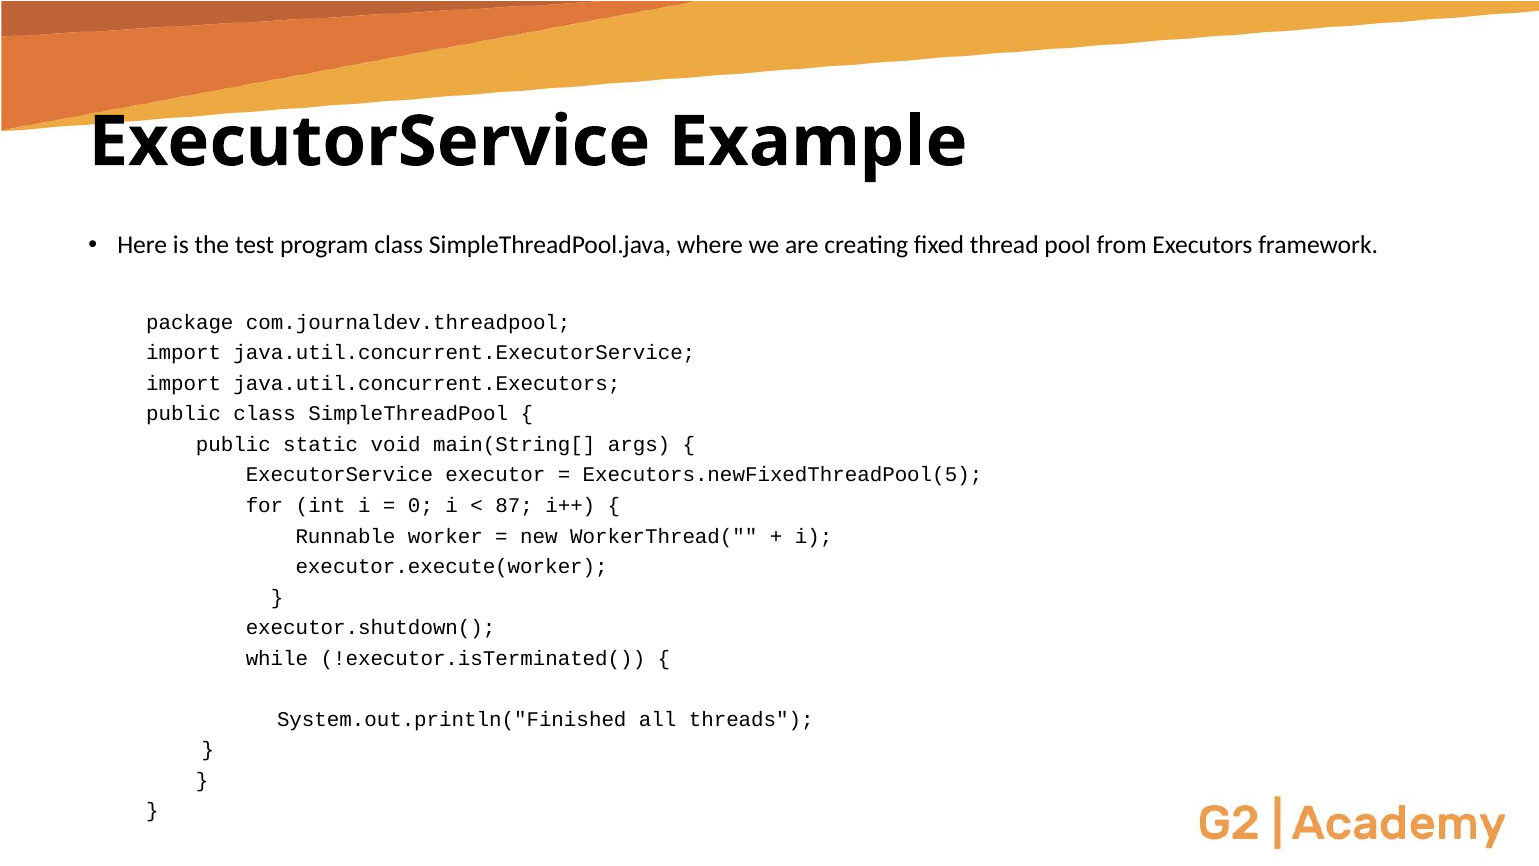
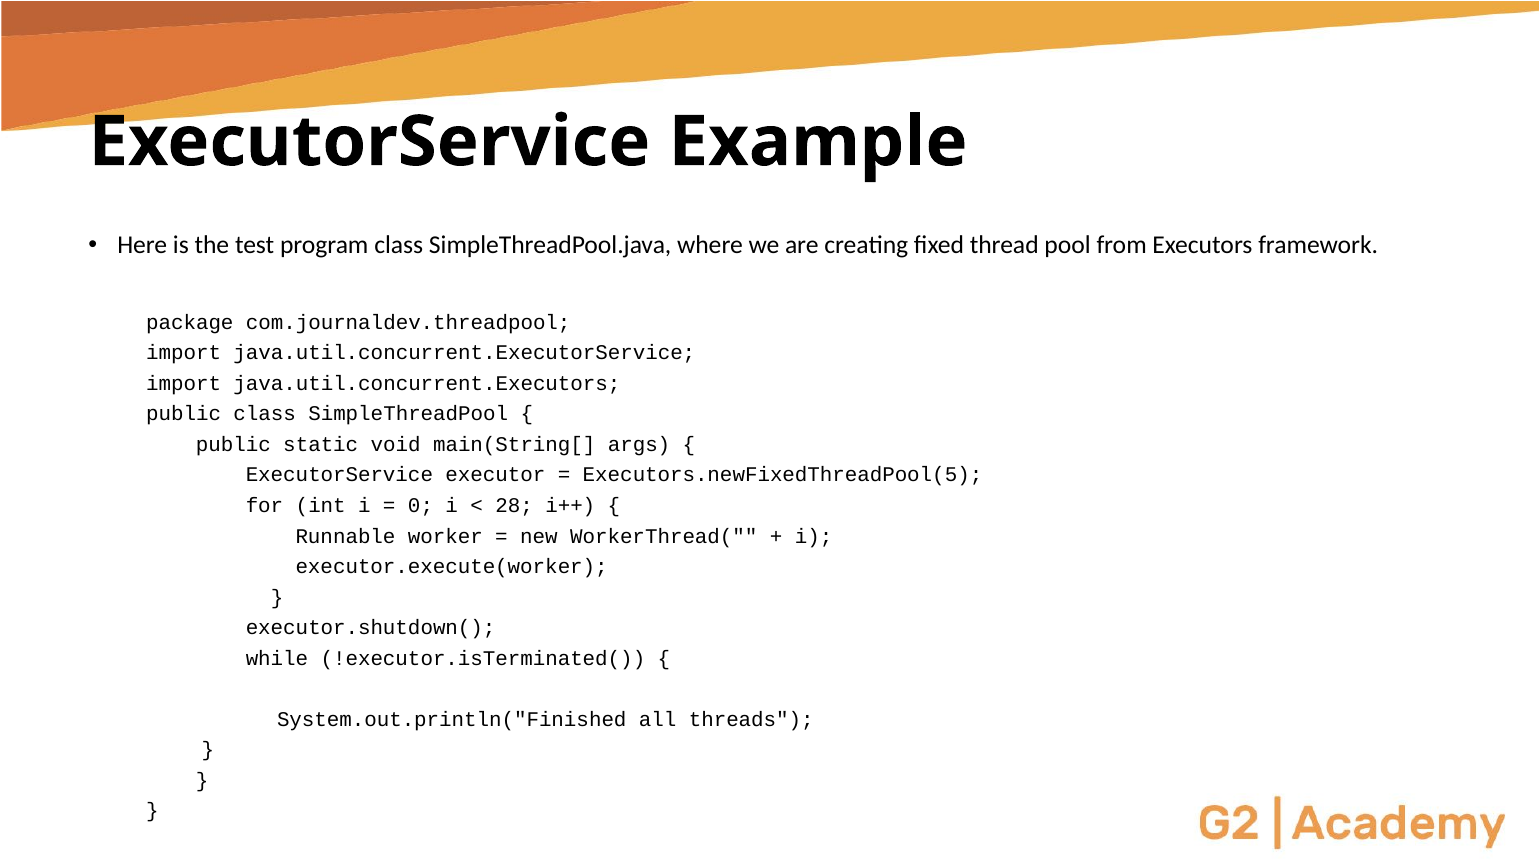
87: 87 -> 28
